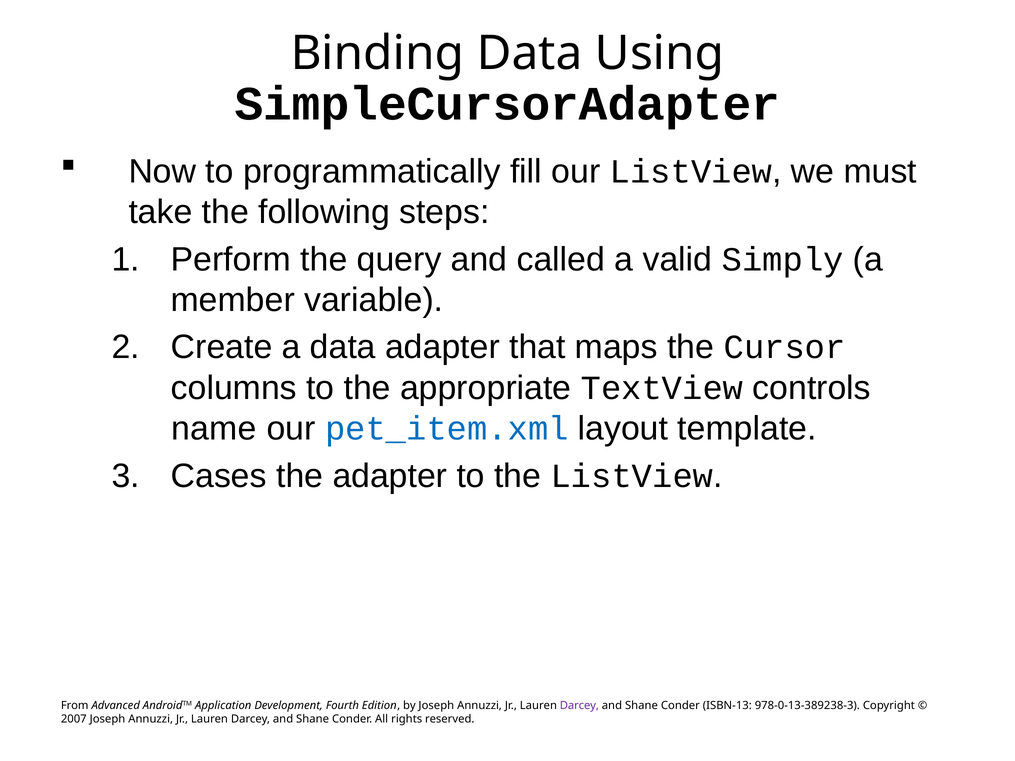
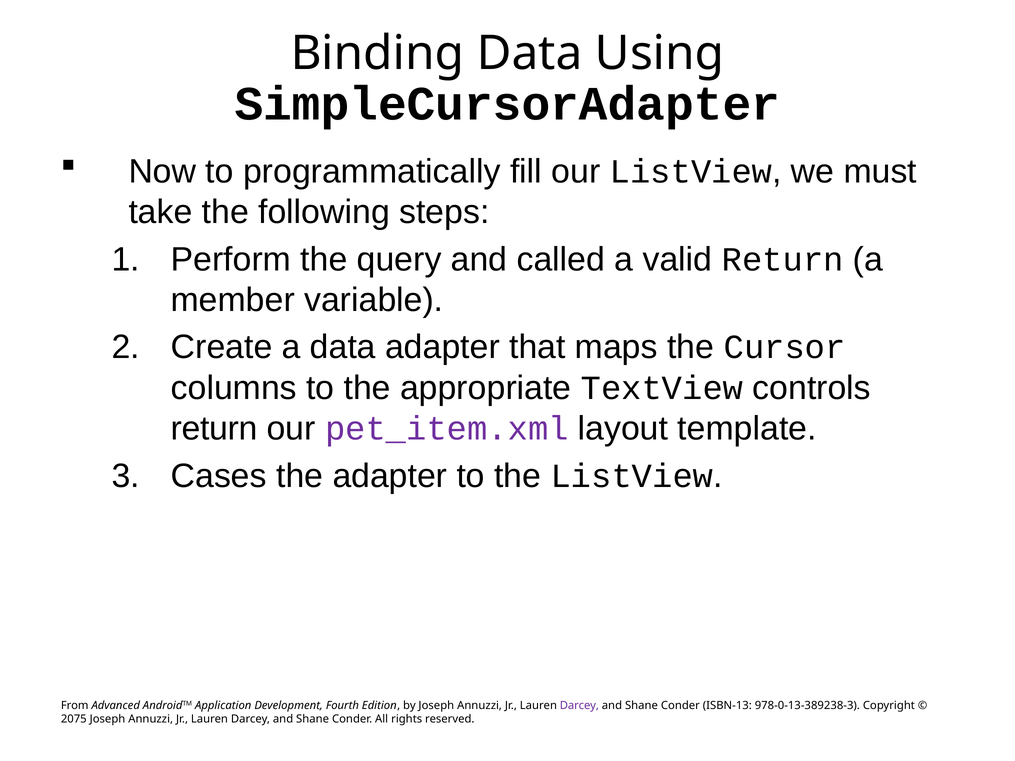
valid Simply: Simply -> Return
name at (214, 429): name -> return
pet_item.xml colour: blue -> purple
2007: 2007 -> 2075
